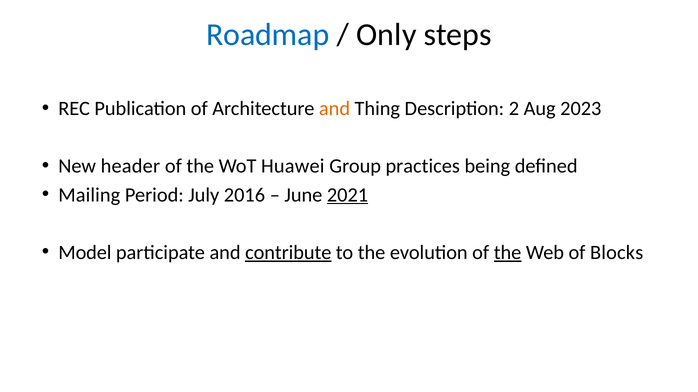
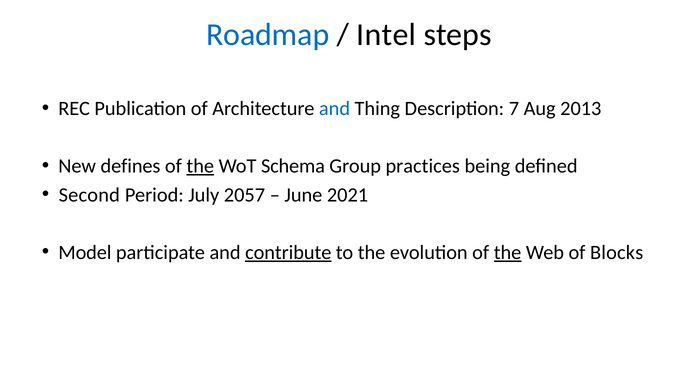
Only: Only -> Intel
and at (335, 109) colour: orange -> blue
2: 2 -> 7
2023: 2023 -> 2013
header: header -> defines
the at (200, 166) underline: none -> present
Huawei: Huawei -> Schema
Mailing: Mailing -> Second
2016: 2016 -> 2057
2021 underline: present -> none
